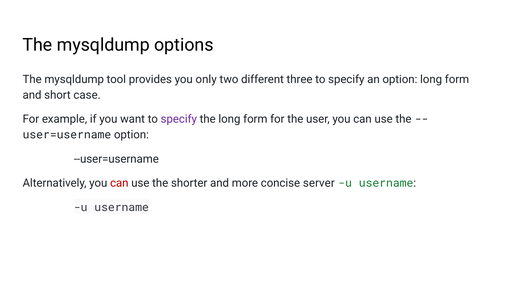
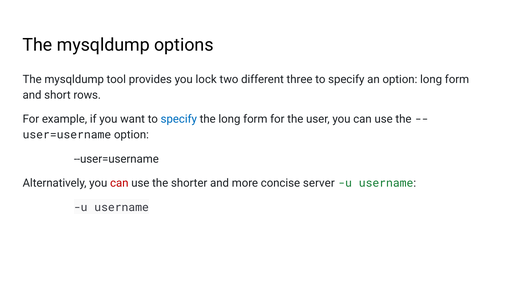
only: only -> lock
case: case -> rows
specify at (179, 119) colour: purple -> blue
